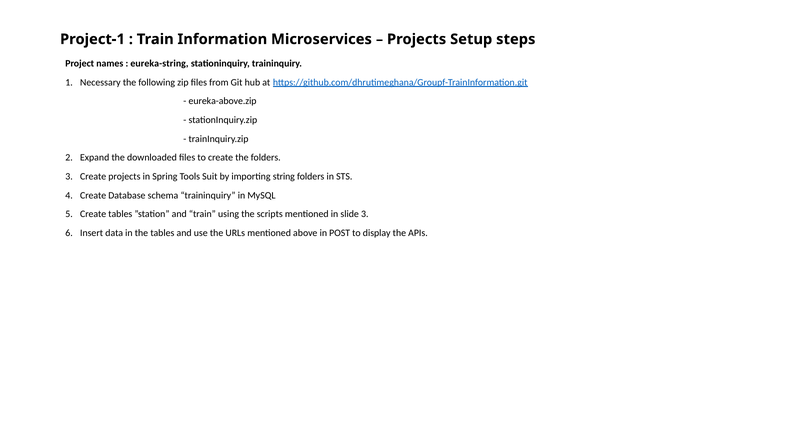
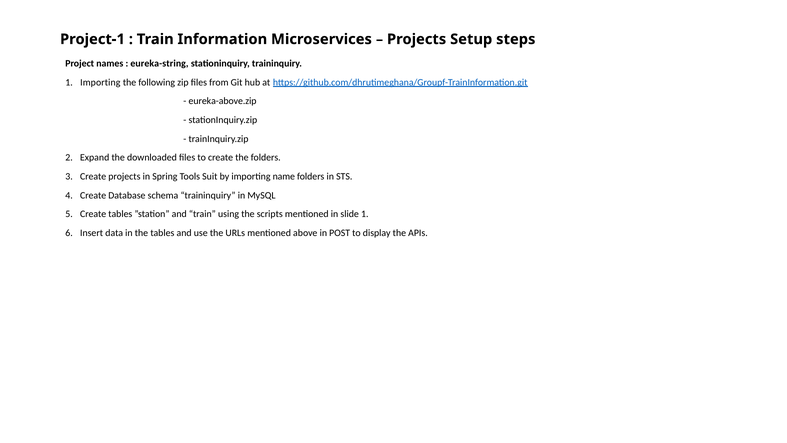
Necessary at (100, 82): Necessary -> Importing
string: string -> name
slide 3: 3 -> 1
